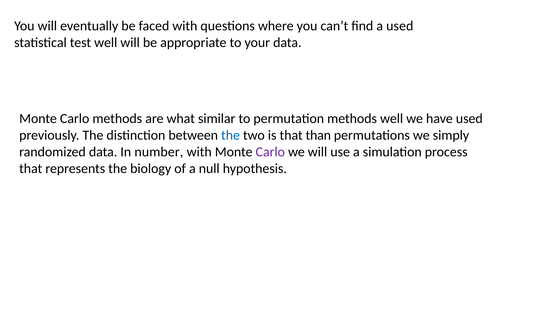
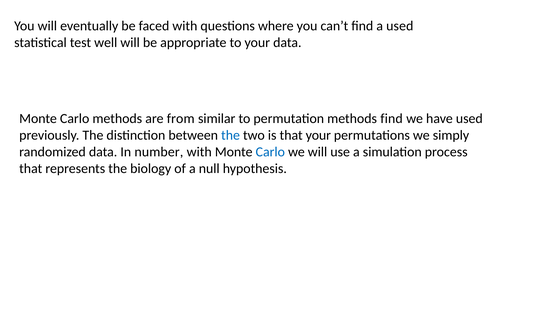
what: what -> from
methods well: well -> find
that than: than -> your
Carlo at (270, 152) colour: purple -> blue
